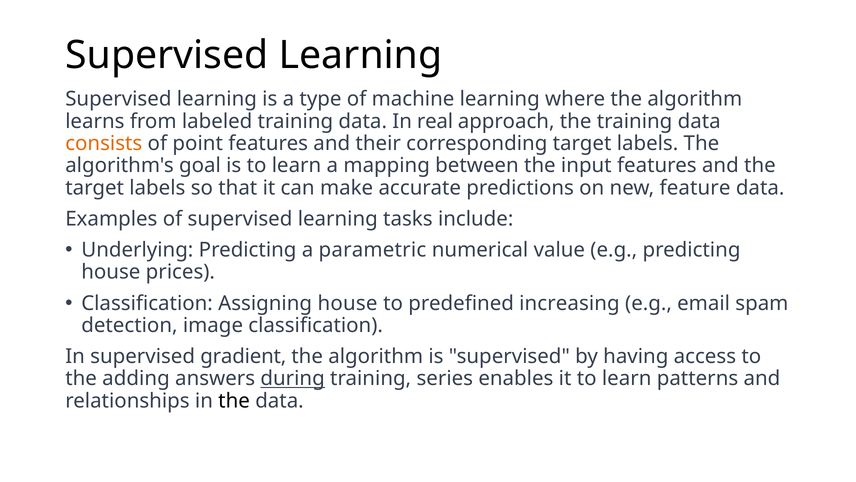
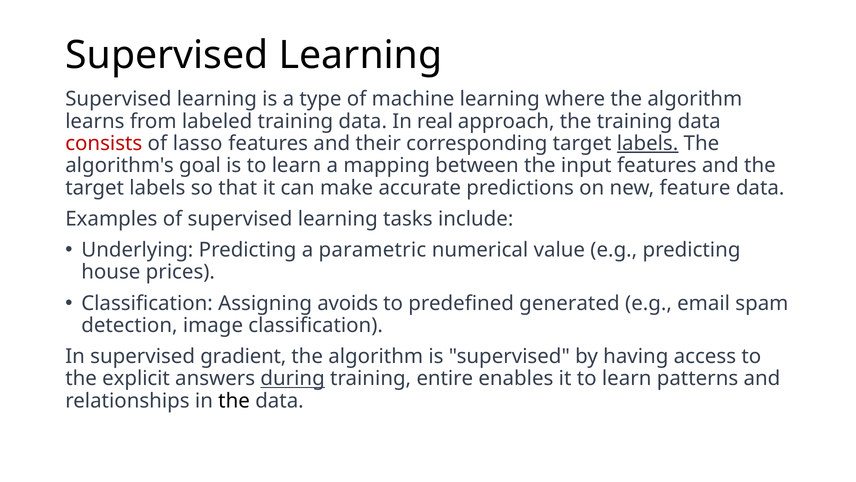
consists colour: orange -> red
point: point -> lasso
labels at (648, 143) underline: none -> present
Assigning house: house -> avoids
increasing: increasing -> generated
adding: adding -> explicit
series: series -> entire
